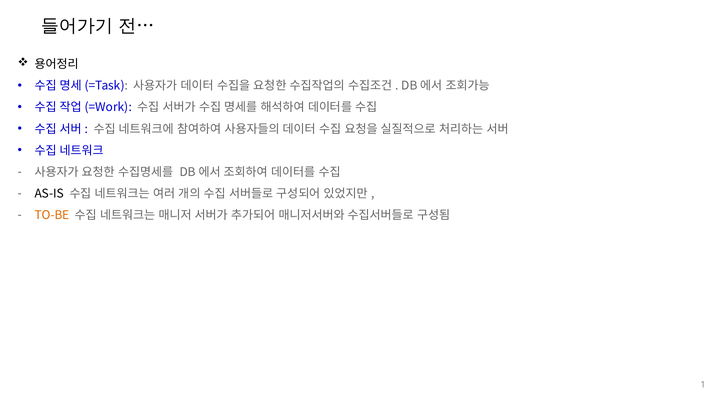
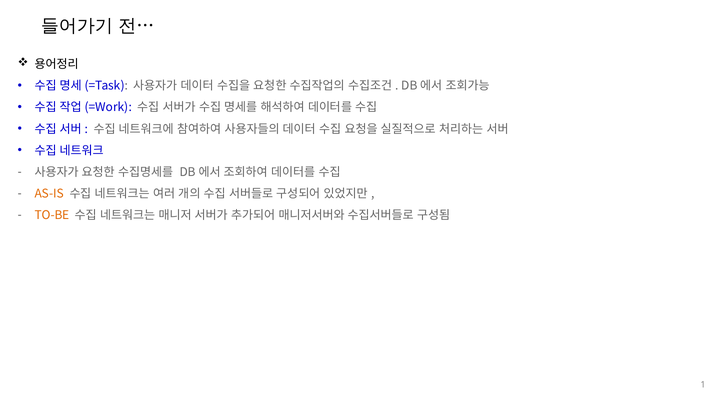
AS-IS colour: black -> orange
